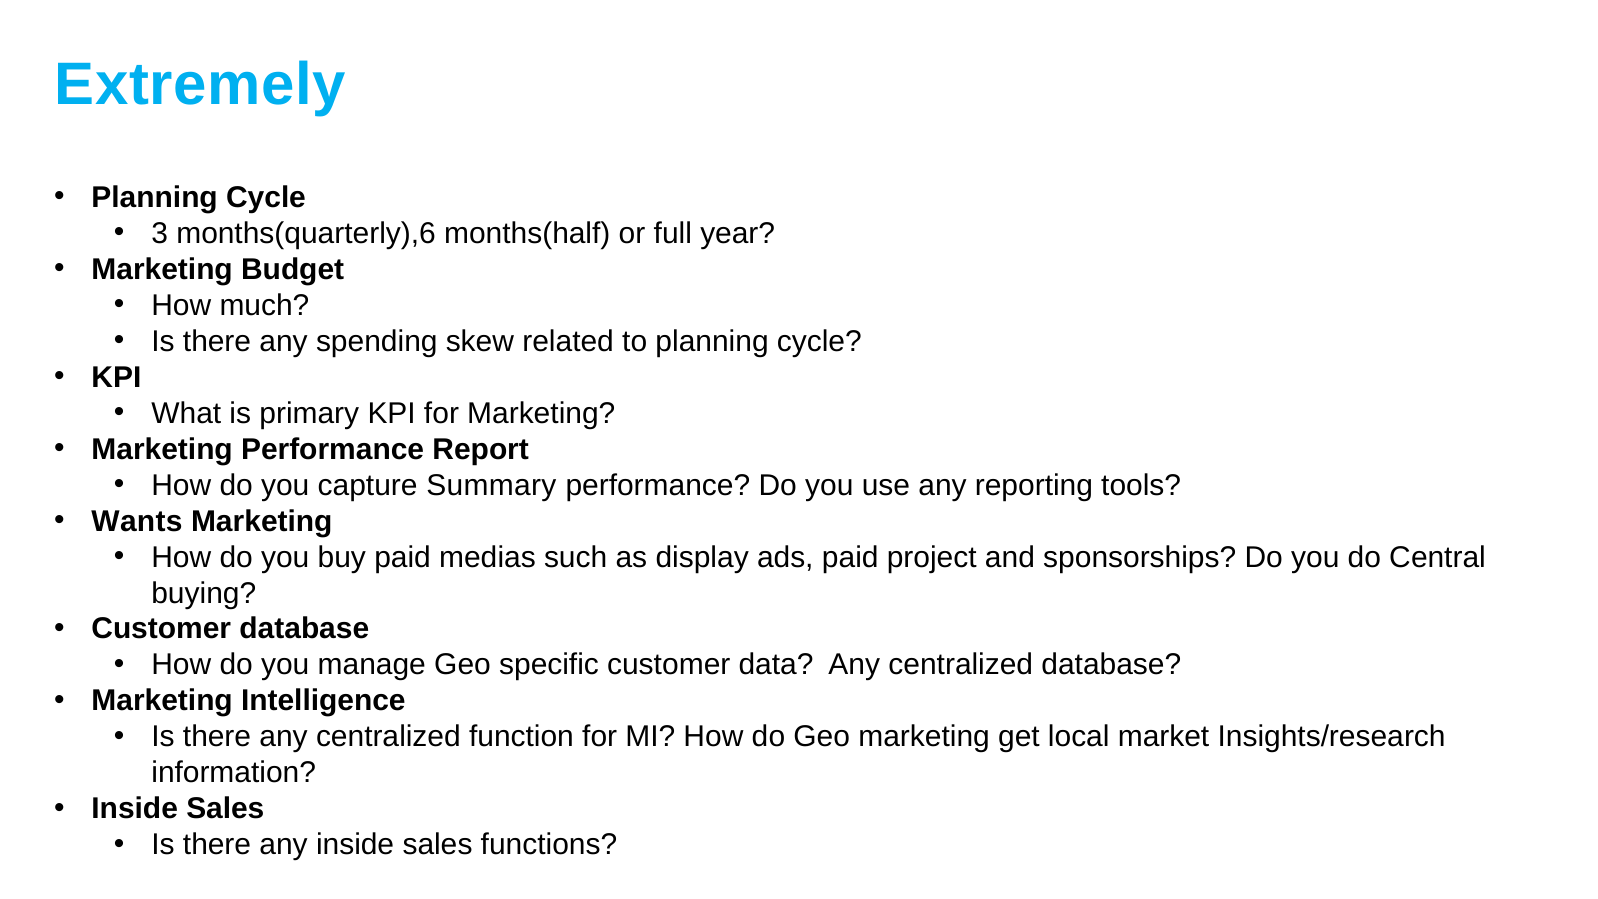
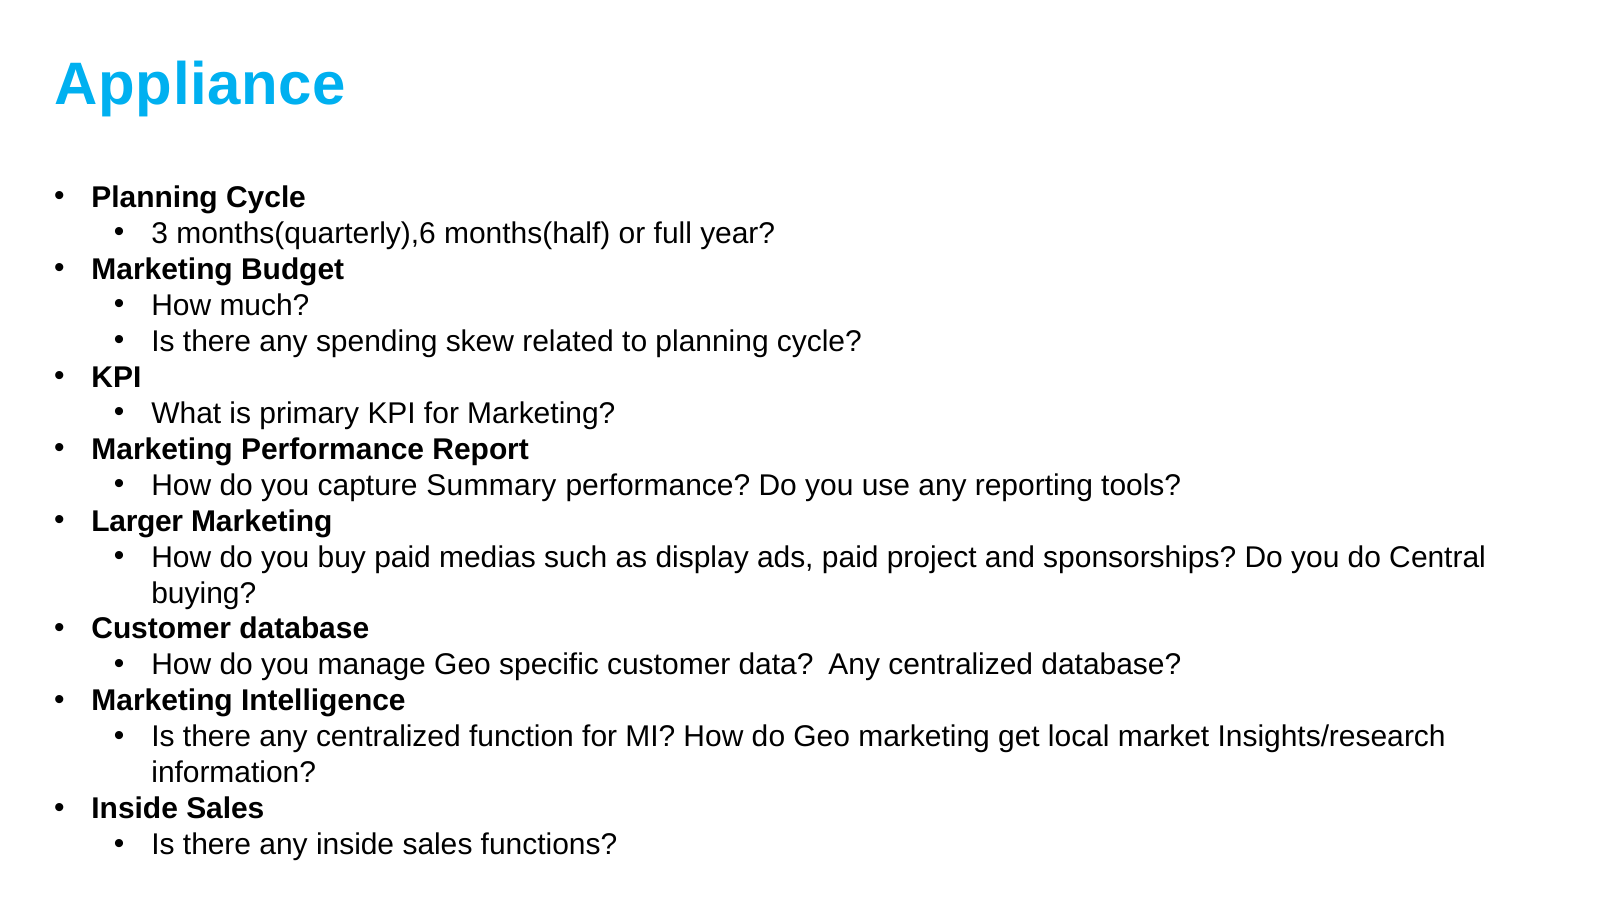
Extremely: Extremely -> Appliance
Wants: Wants -> Larger
